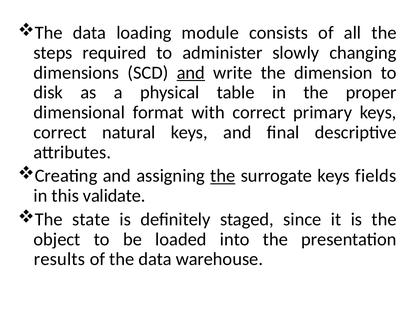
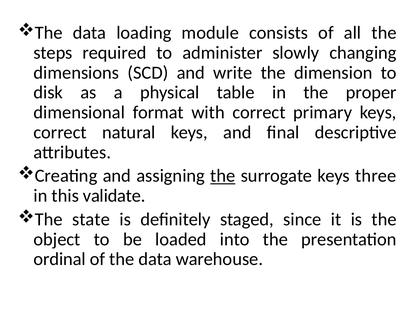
and at (191, 73) underline: present -> none
fields: fields -> three
results: results -> ordinal
